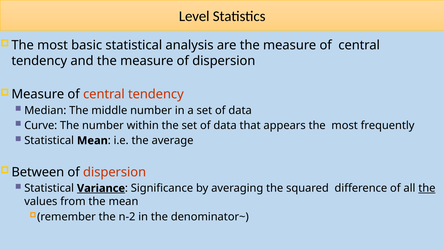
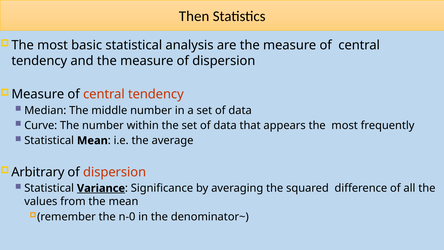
Level: Level -> Then
Between: Between -> Arbitrary
the at (427, 188) underline: present -> none
n-2: n-2 -> n-0
